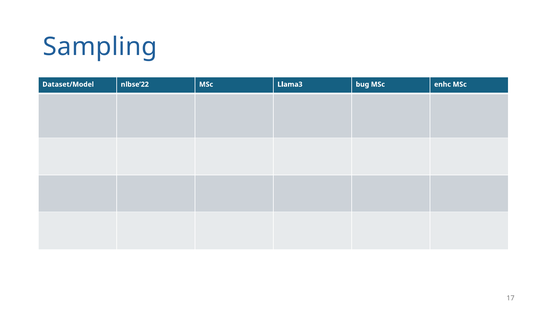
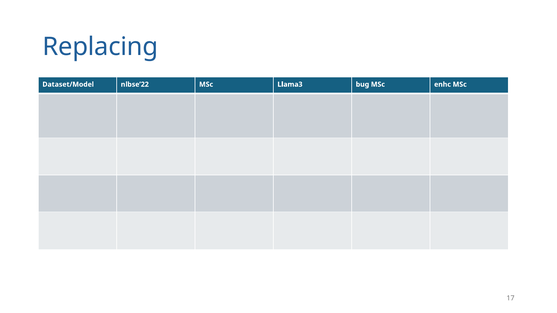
Sampling: Sampling -> Replacing
